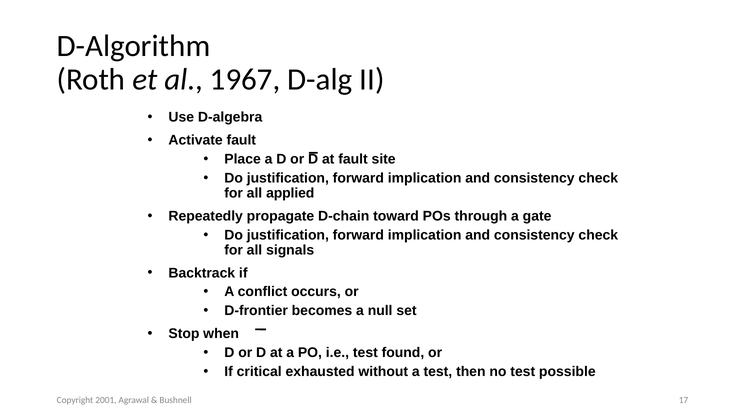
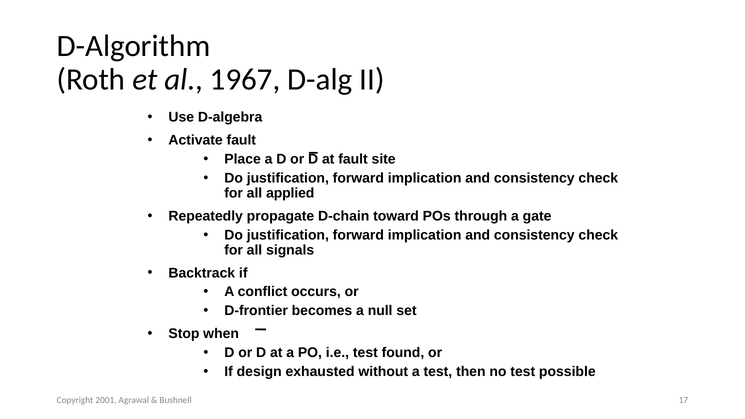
critical: critical -> design
